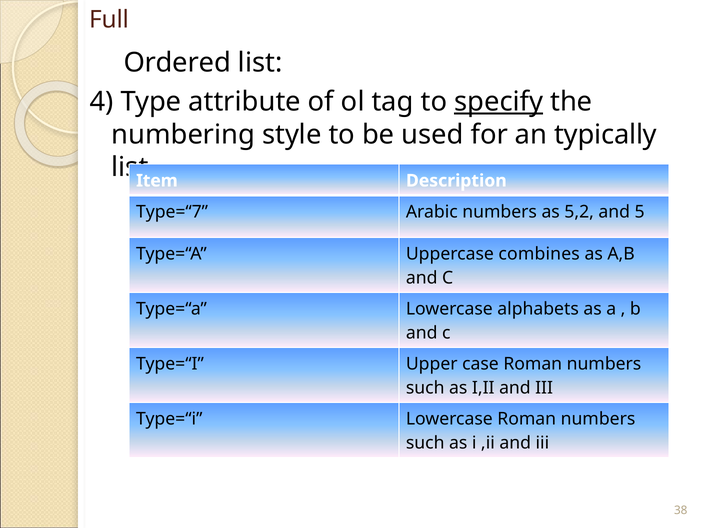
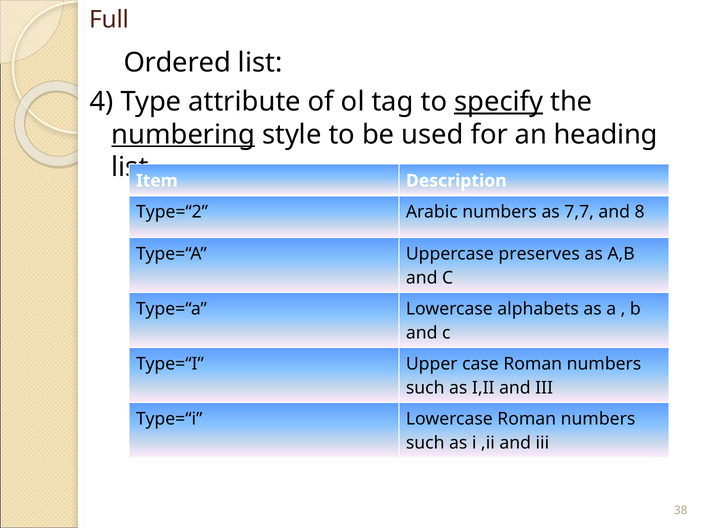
numbering underline: none -> present
typically: typically -> heading
Type=“7: Type=“7 -> Type=“2
5,2: 5,2 -> 7,7
5: 5 -> 8
combines: combines -> preserves
